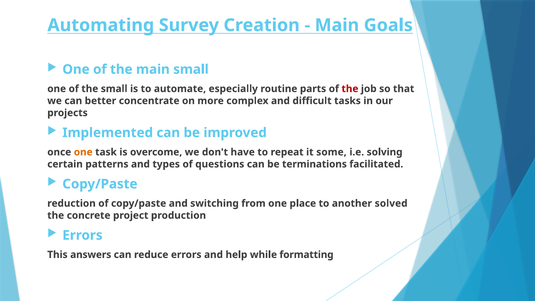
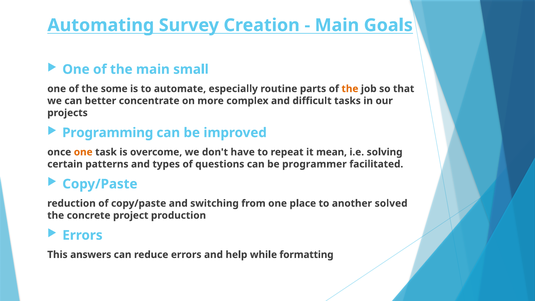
the small: small -> some
the at (350, 89) colour: red -> orange
Implemented: Implemented -> Programming
some: some -> mean
terminations: terminations -> programmer
